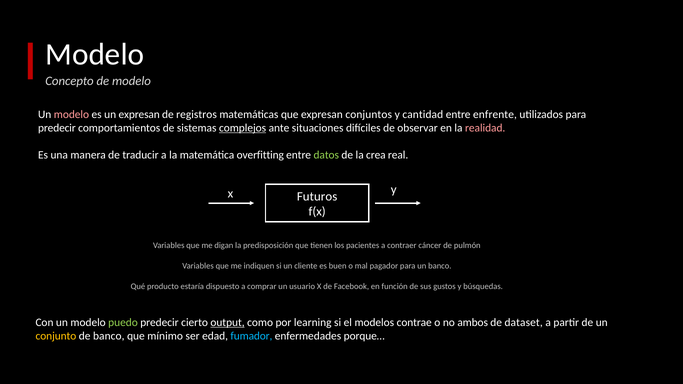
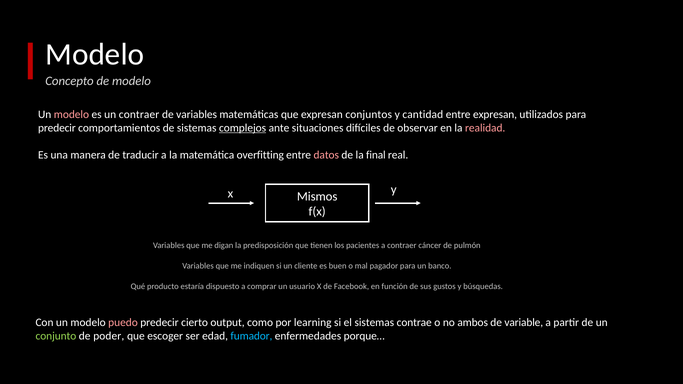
un expresan: expresan -> contraer
de registros: registros -> variables
entre enfrente: enfrente -> expresan
datos colour: light green -> pink
crea: crea -> final
Futuros: Futuros -> Mismos
puedo colour: light green -> pink
output underline: present -> none
el modelos: modelos -> sistemas
dataset: dataset -> variable
conjunto colour: yellow -> light green
de banco: banco -> poder
mínimo: mínimo -> escoger
